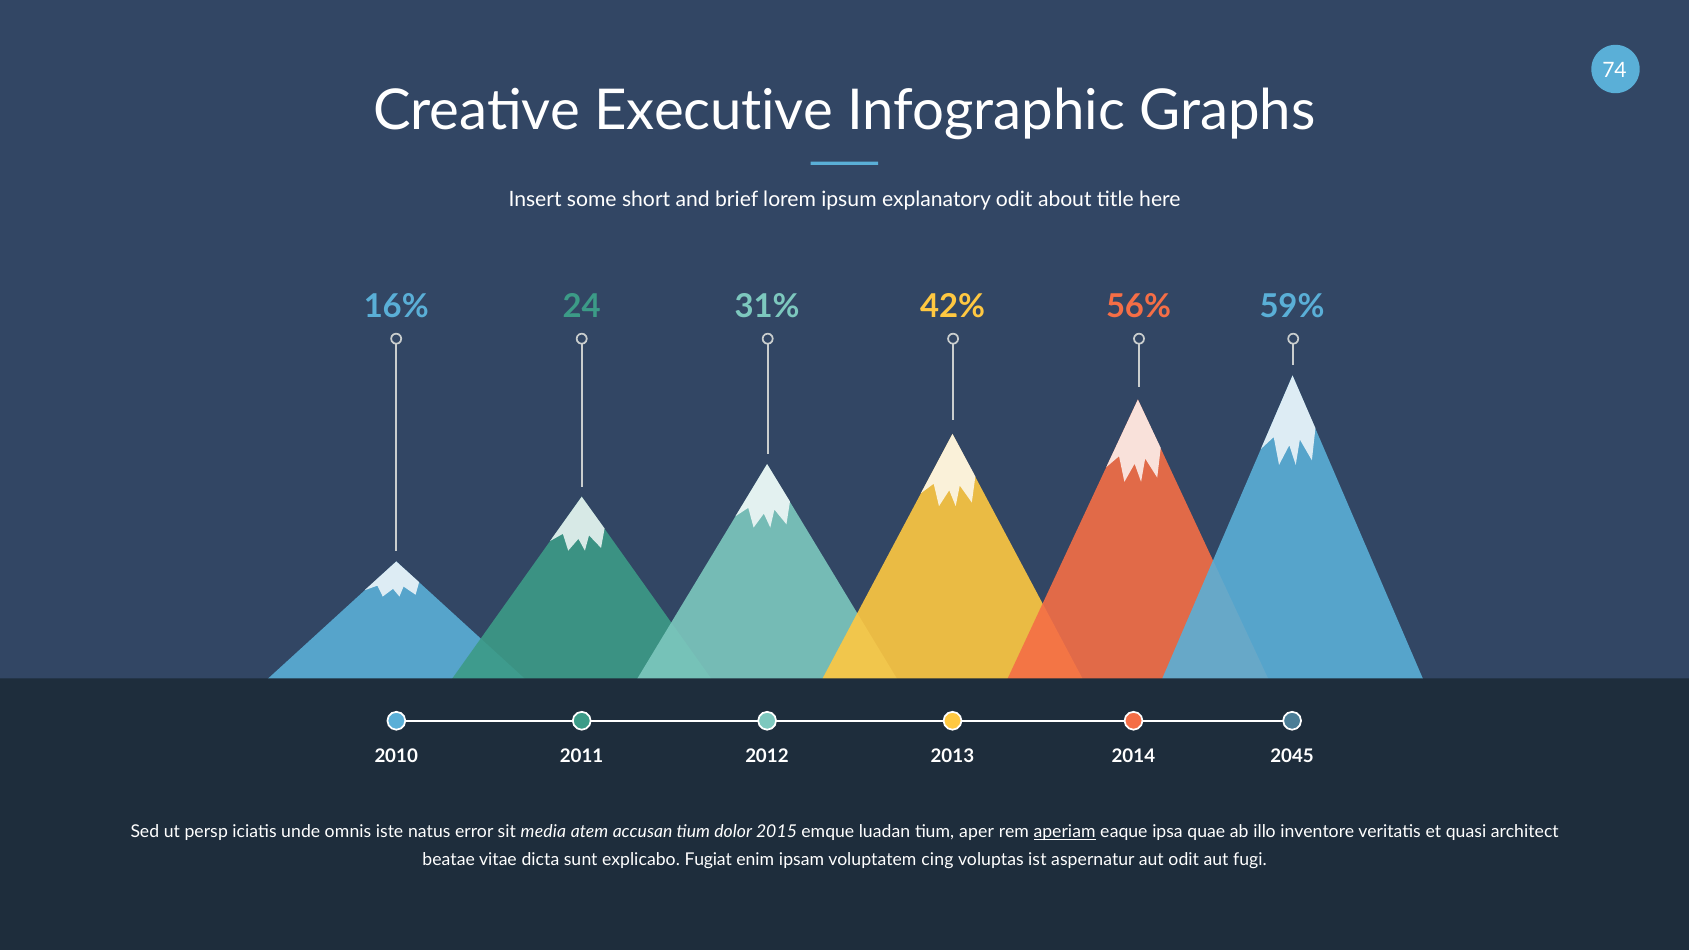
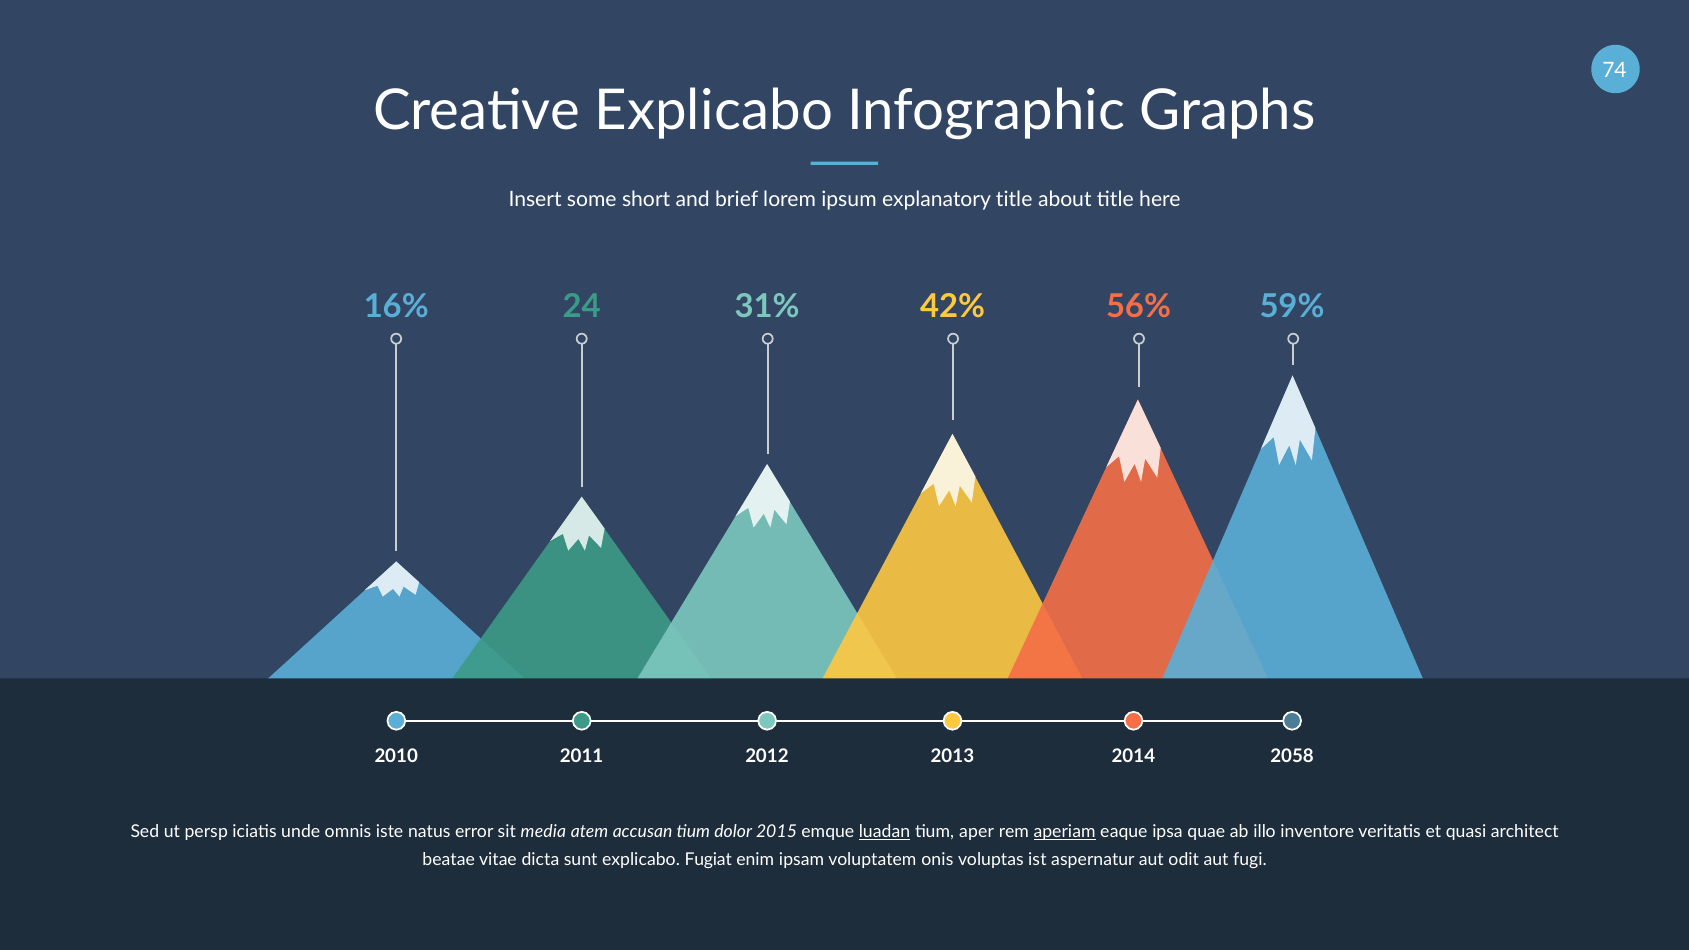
Creative Executive: Executive -> Explicabo
explanatory odit: odit -> title
2045: 2045 -> 2058
luadan underline: none -> present
cing: cing -> onis
